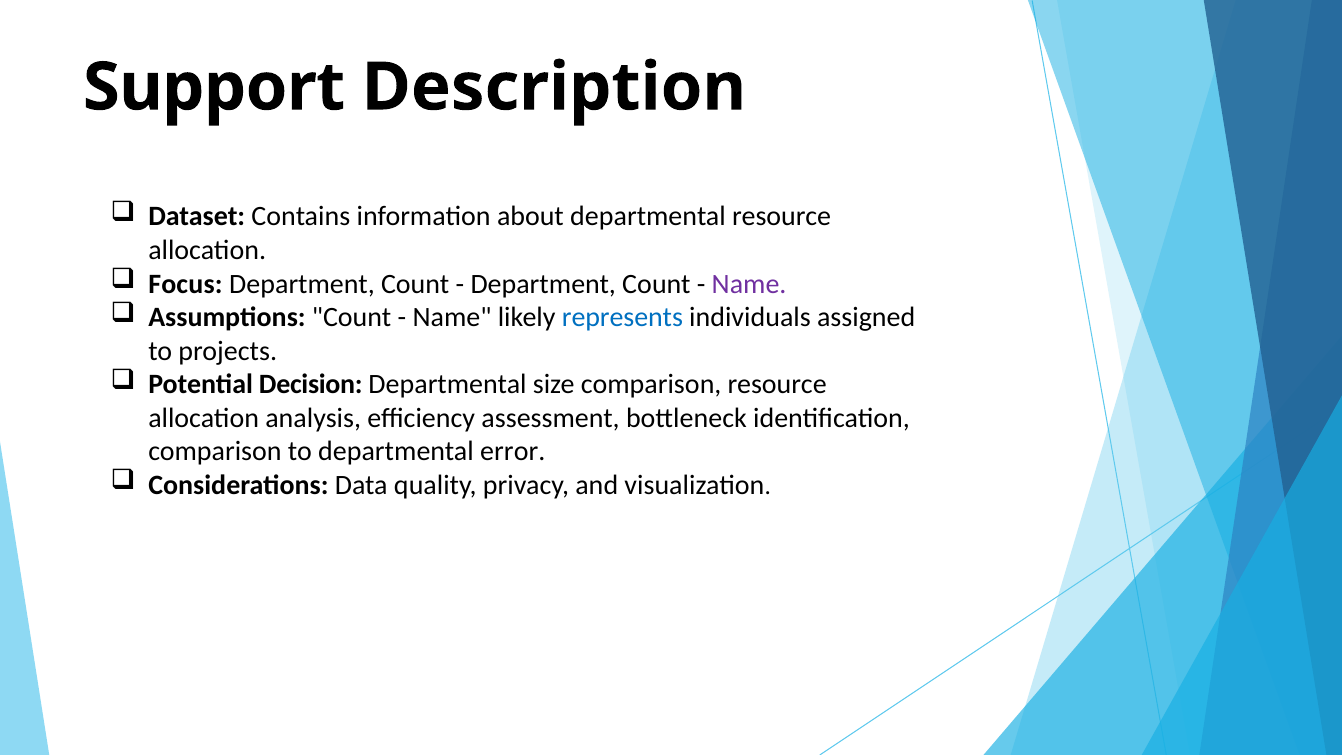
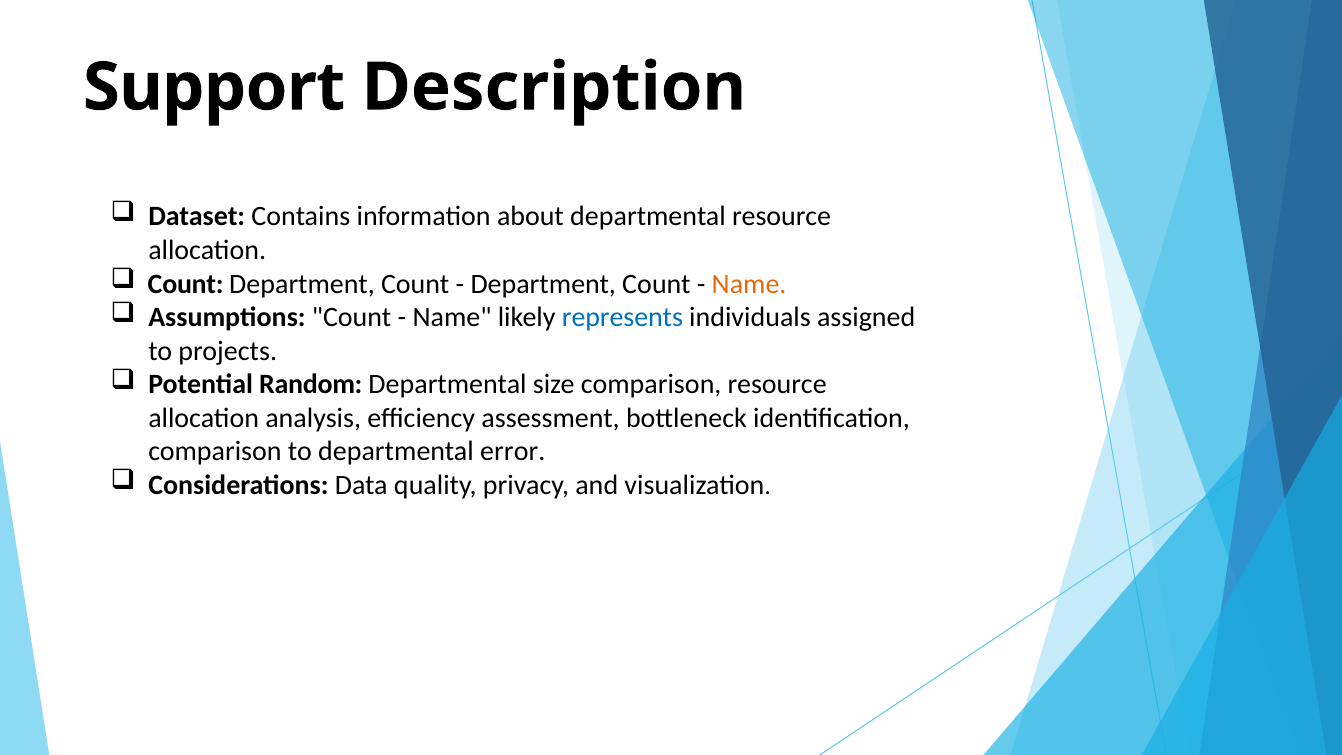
Focus at (185, 284): Focus -> Count
Name at (749, 284) colour: purple -> orange
Decision: Decision -> Random
